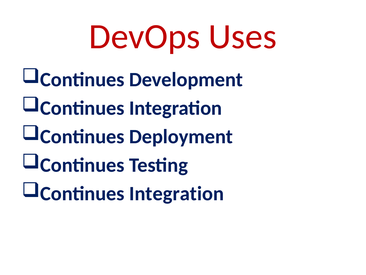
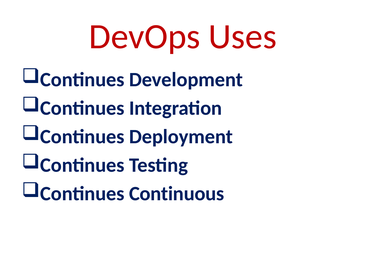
Integration at (177, 193): Integration -> Continuous
